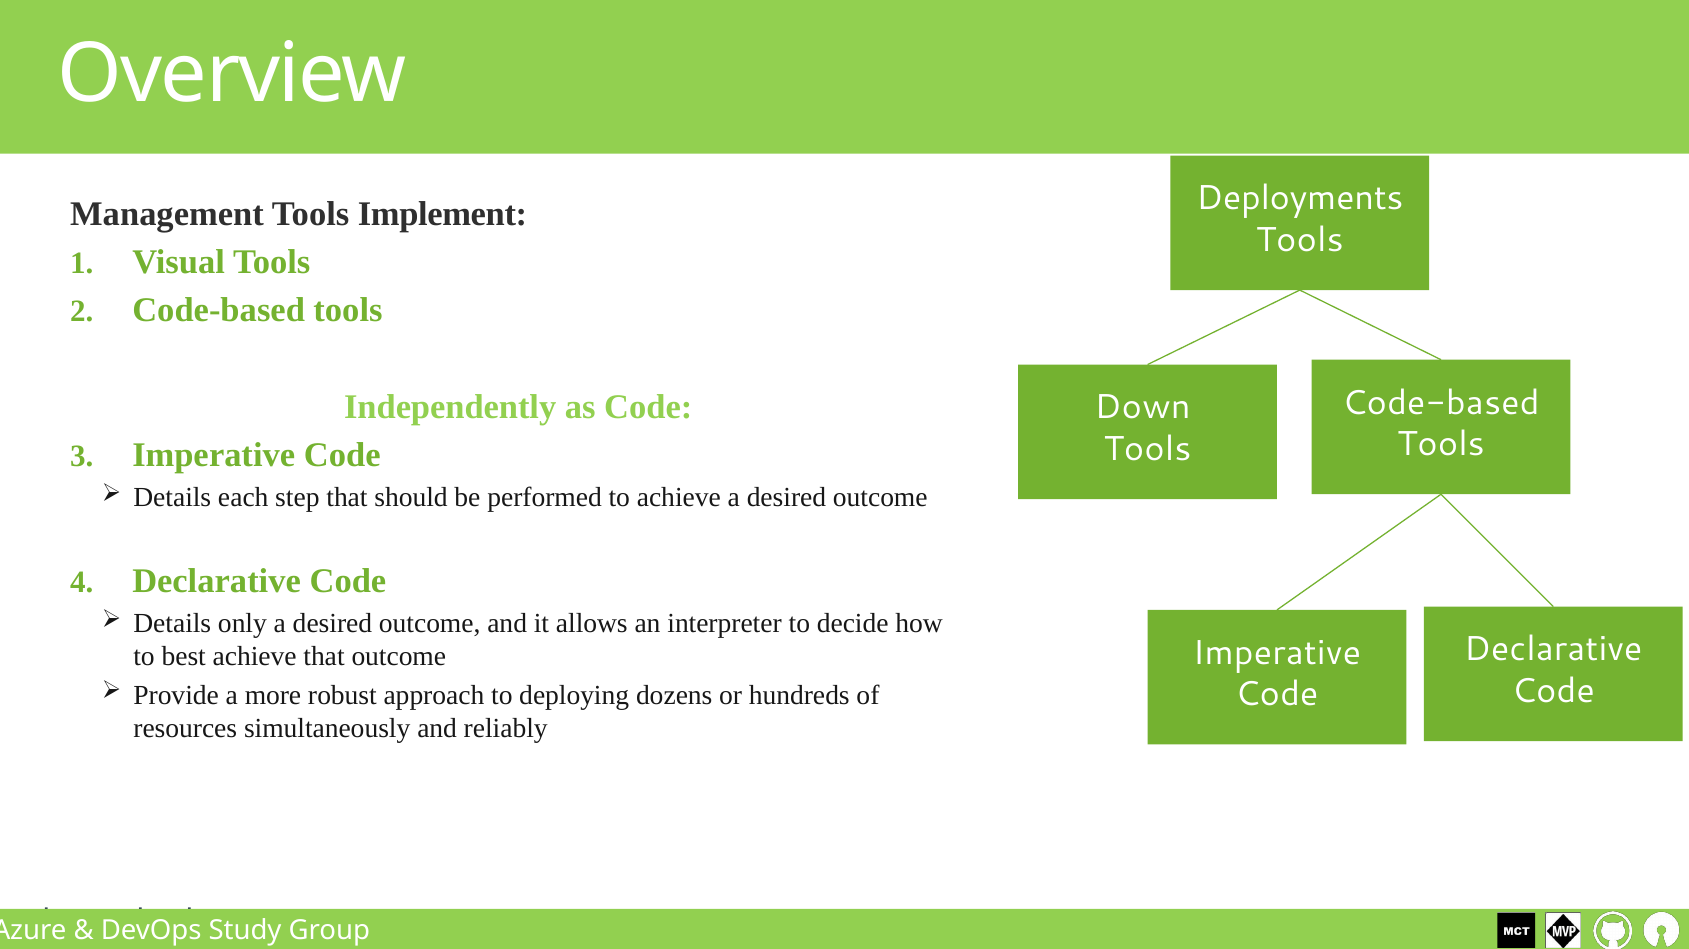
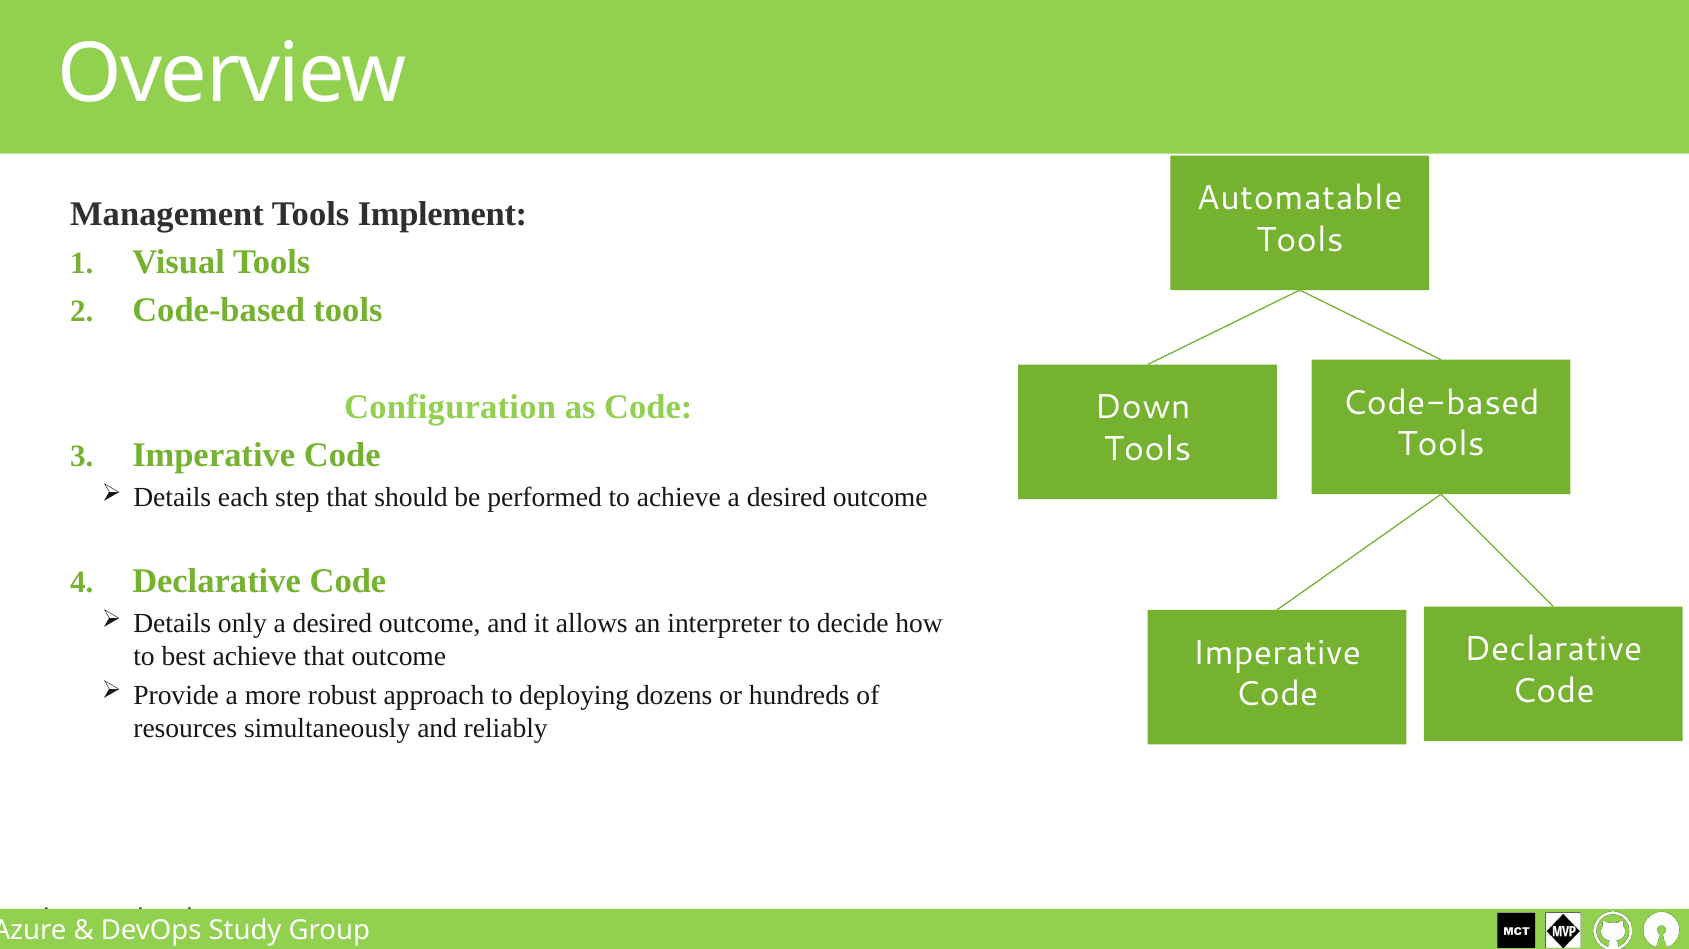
Deployments: Deployments -> Automatable
Independently: Independently -> Configuration
